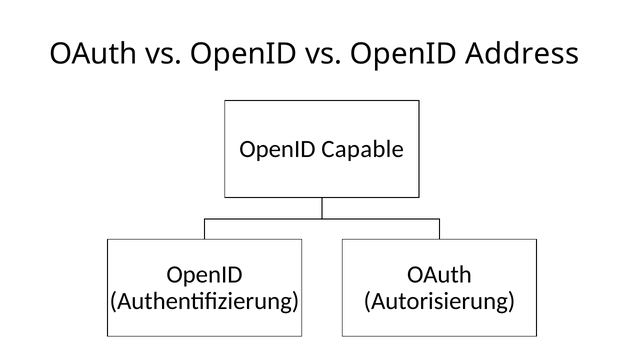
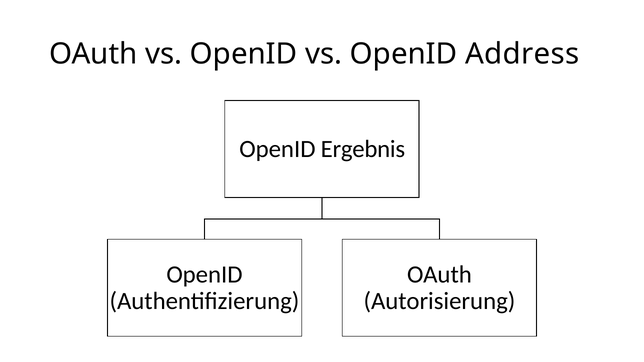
Capable: Capable -> Ergebnis
